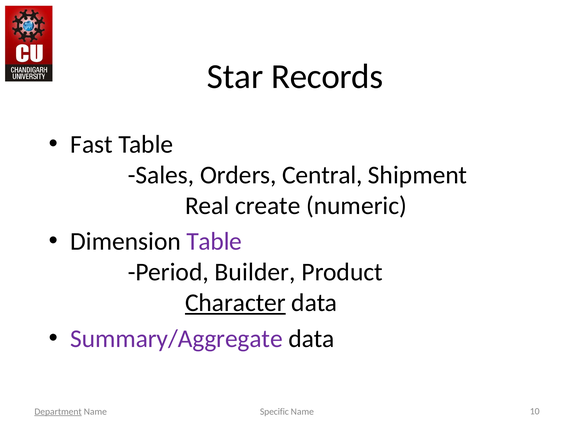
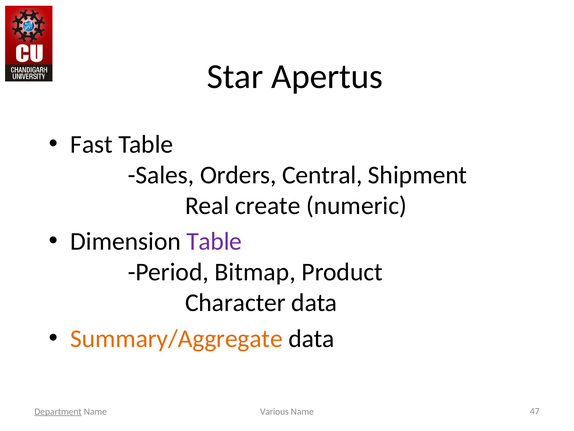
Records: Records -> Apertus
Builder: Builder -> Bitmap
Character underline: present -> none
Summary/Aggregate colour: purple -> orange
Specific: Specific -> Various
10: 10 -> 47
